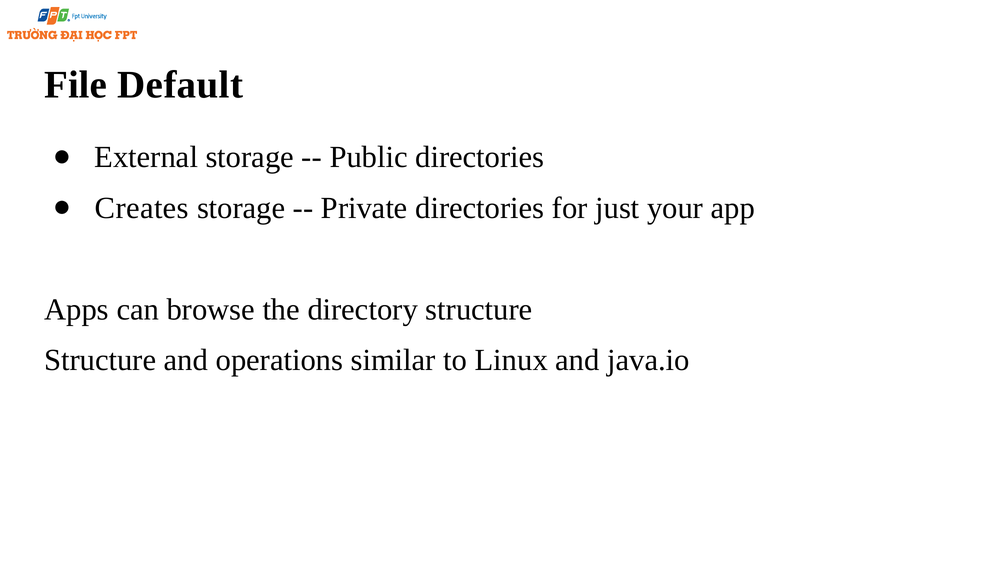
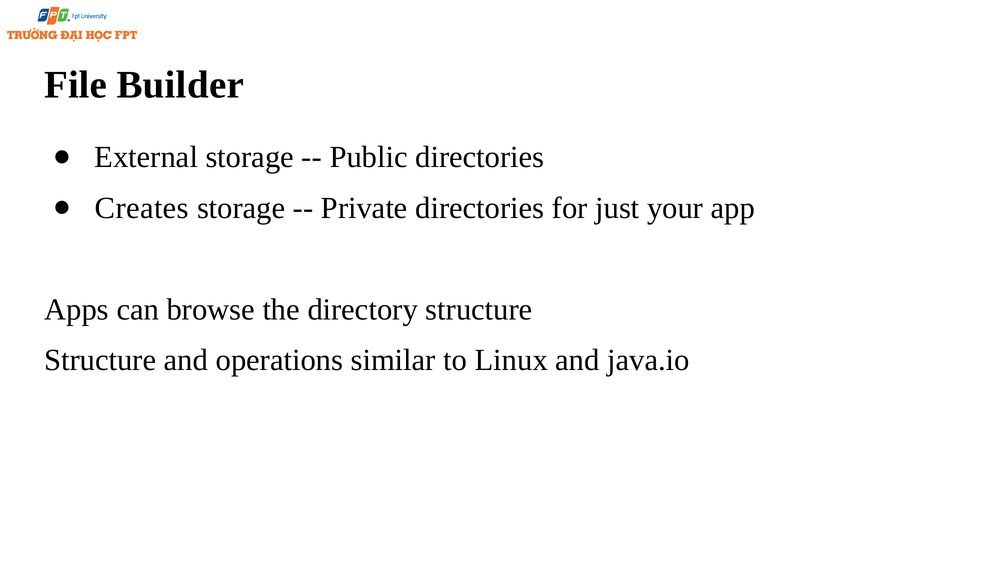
Default: Default -> Builder
